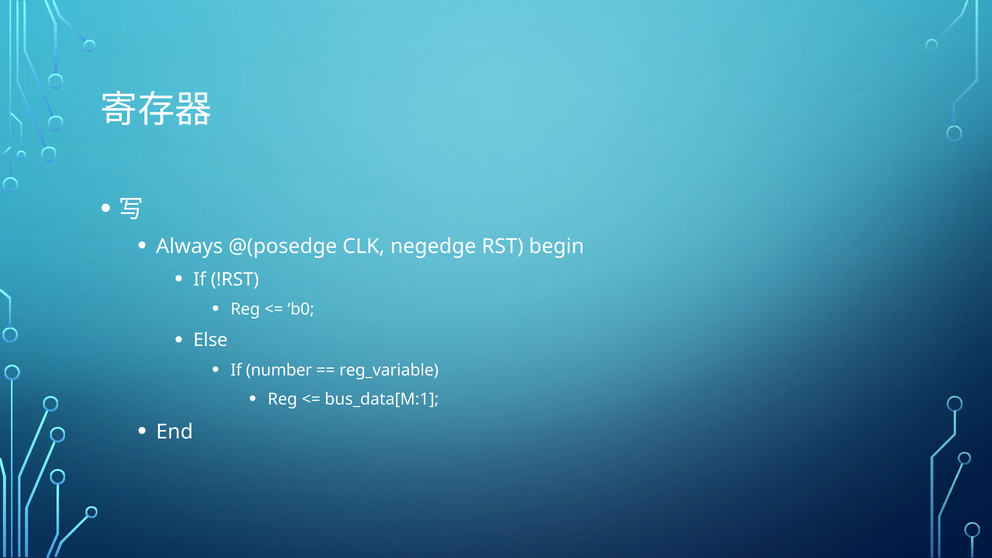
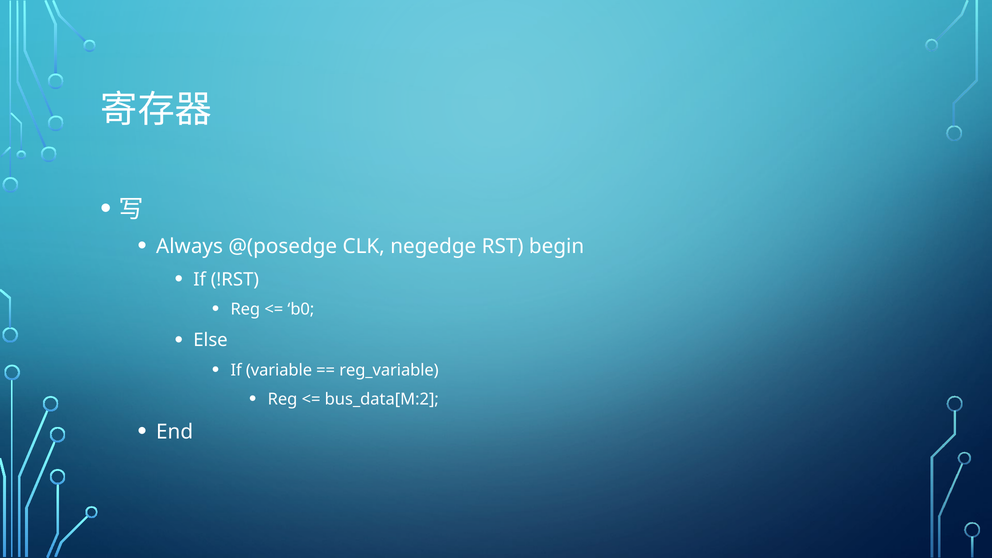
number: number -> variable
bus_data[M:1: bus_data[M:1 -> bus_data[M:2
